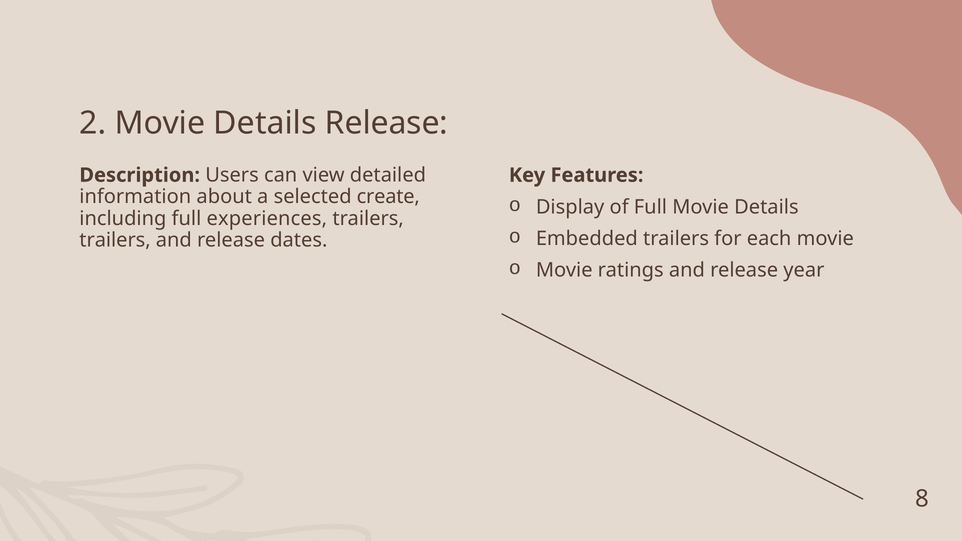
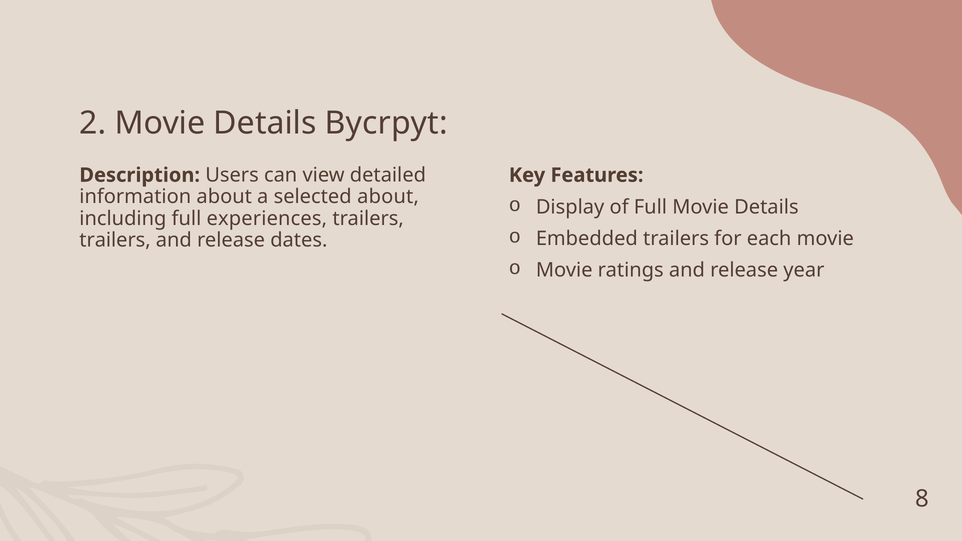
Details Release: Release -> Bycrpyt
selected create: create -> about
